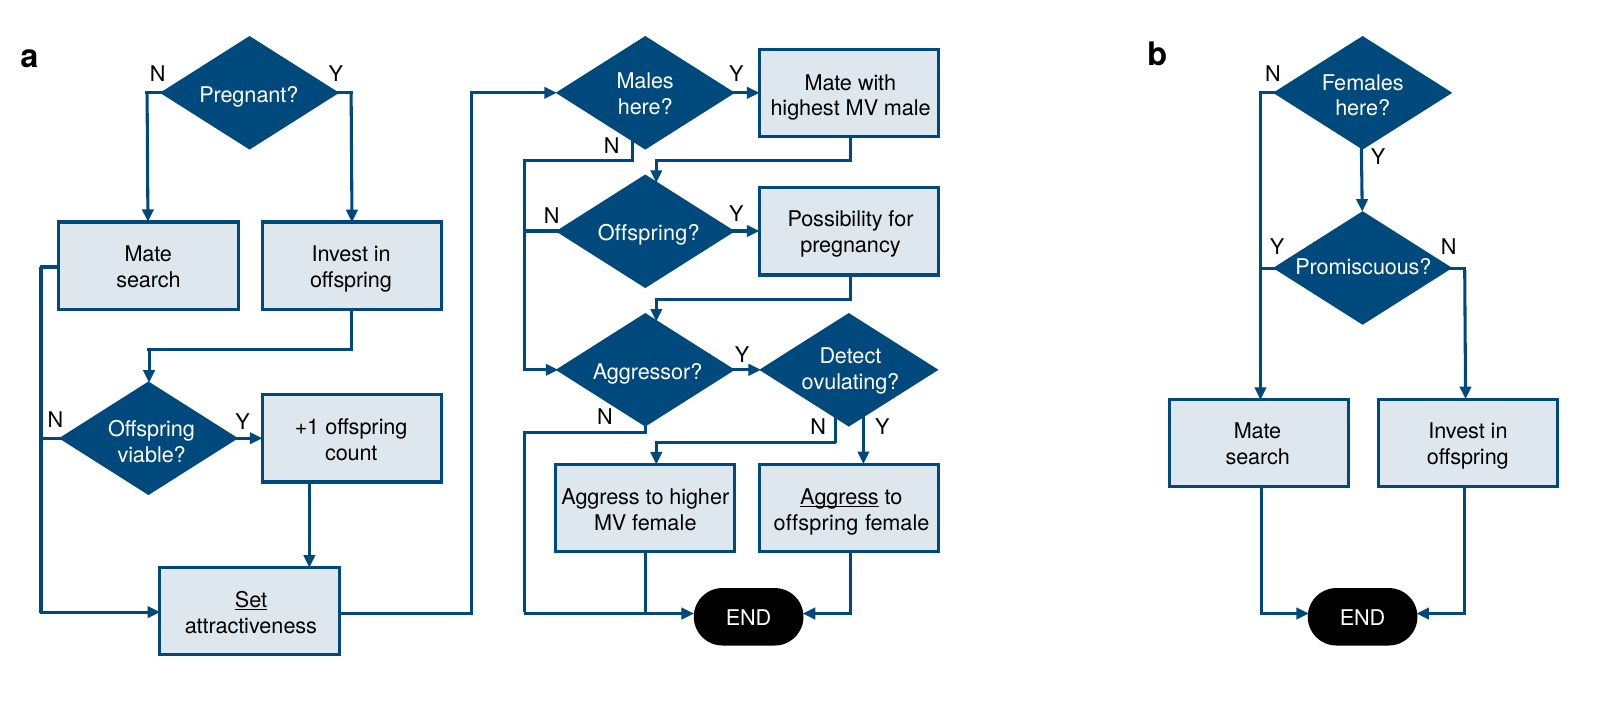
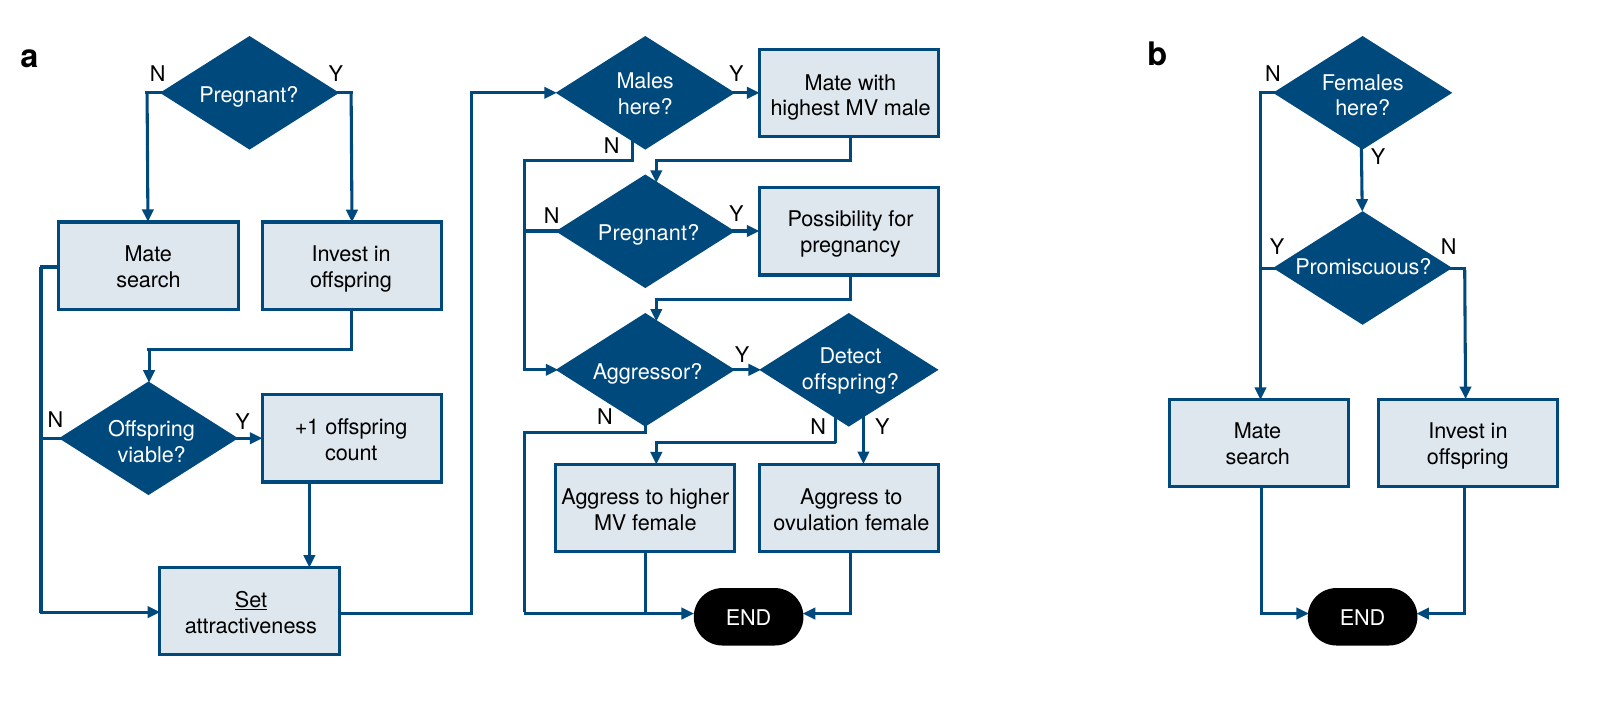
Offspring at (649, 233): Offspring -> Pregnant
ovulating at (851, 383): ovulating -> offspring
Aggress at (839, 497) underline: present -> none
offspring at (816, 523): offspring -> ovulation
